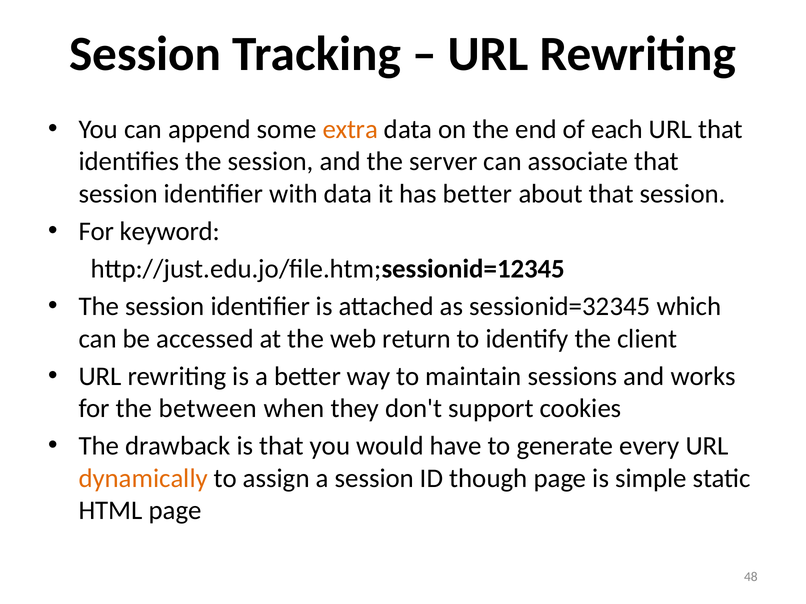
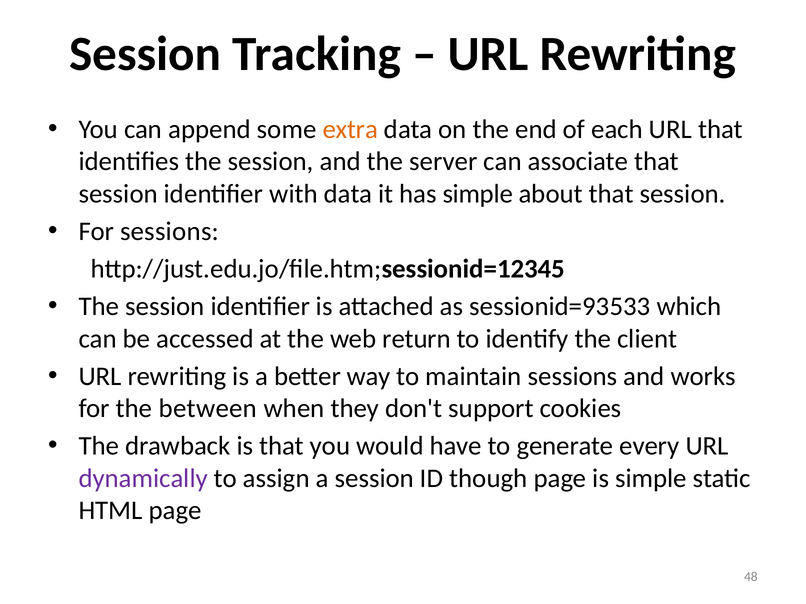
has better: better -> simple
For keyword: keyword -> sessions
sessionid=32345: sessionid=32345 -> sessionid=93533
dynamically colour: orange -> purple
